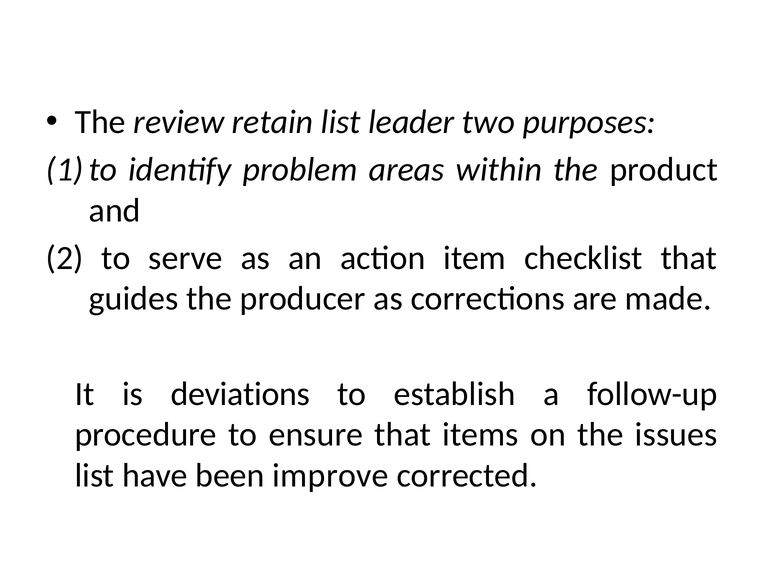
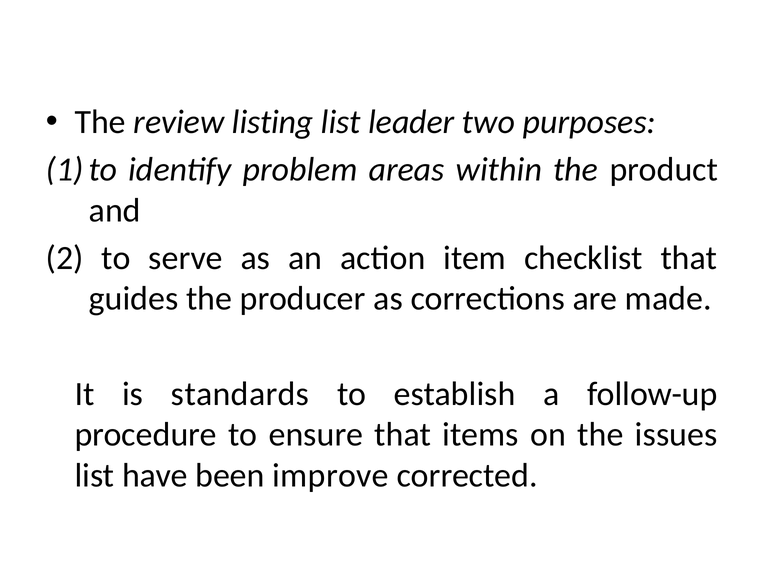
retain: retain -> listing
deviations: deviations -> standards
